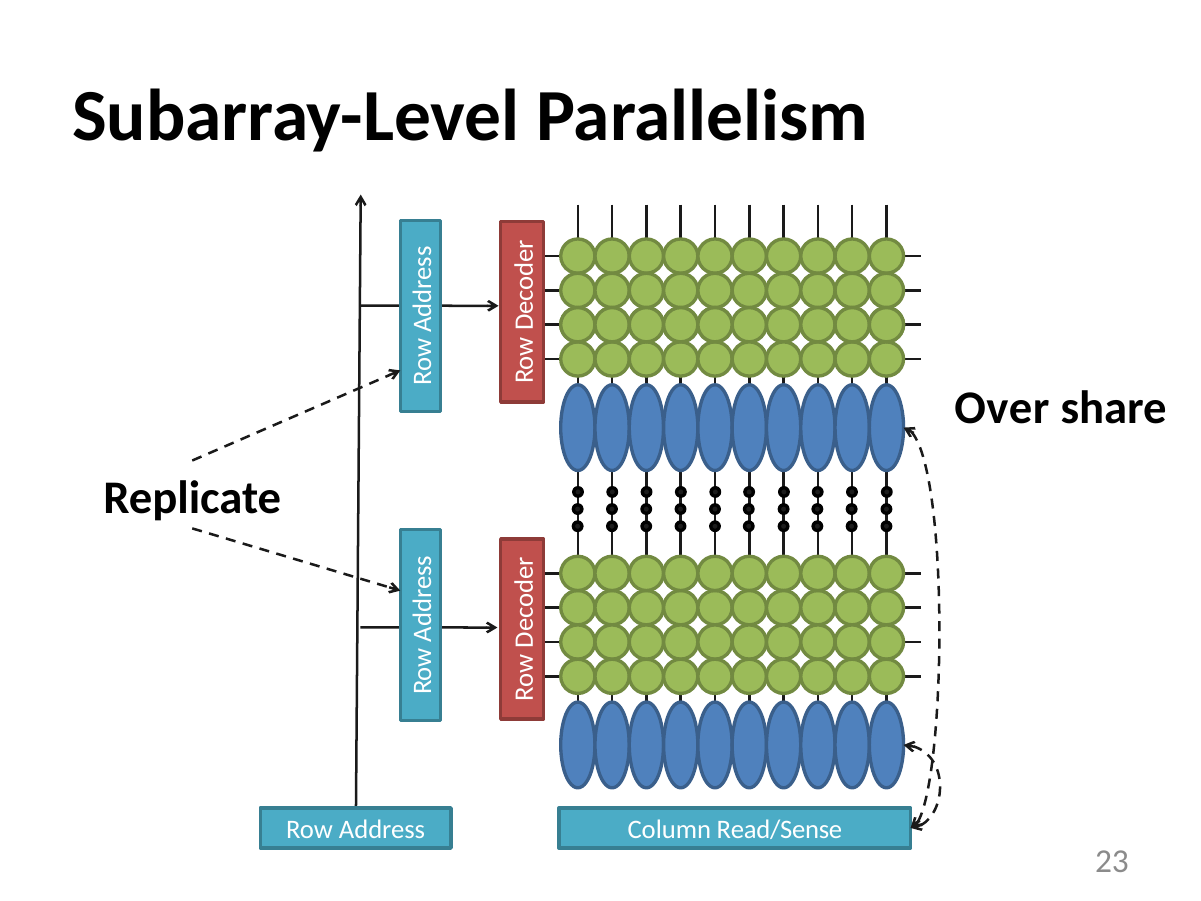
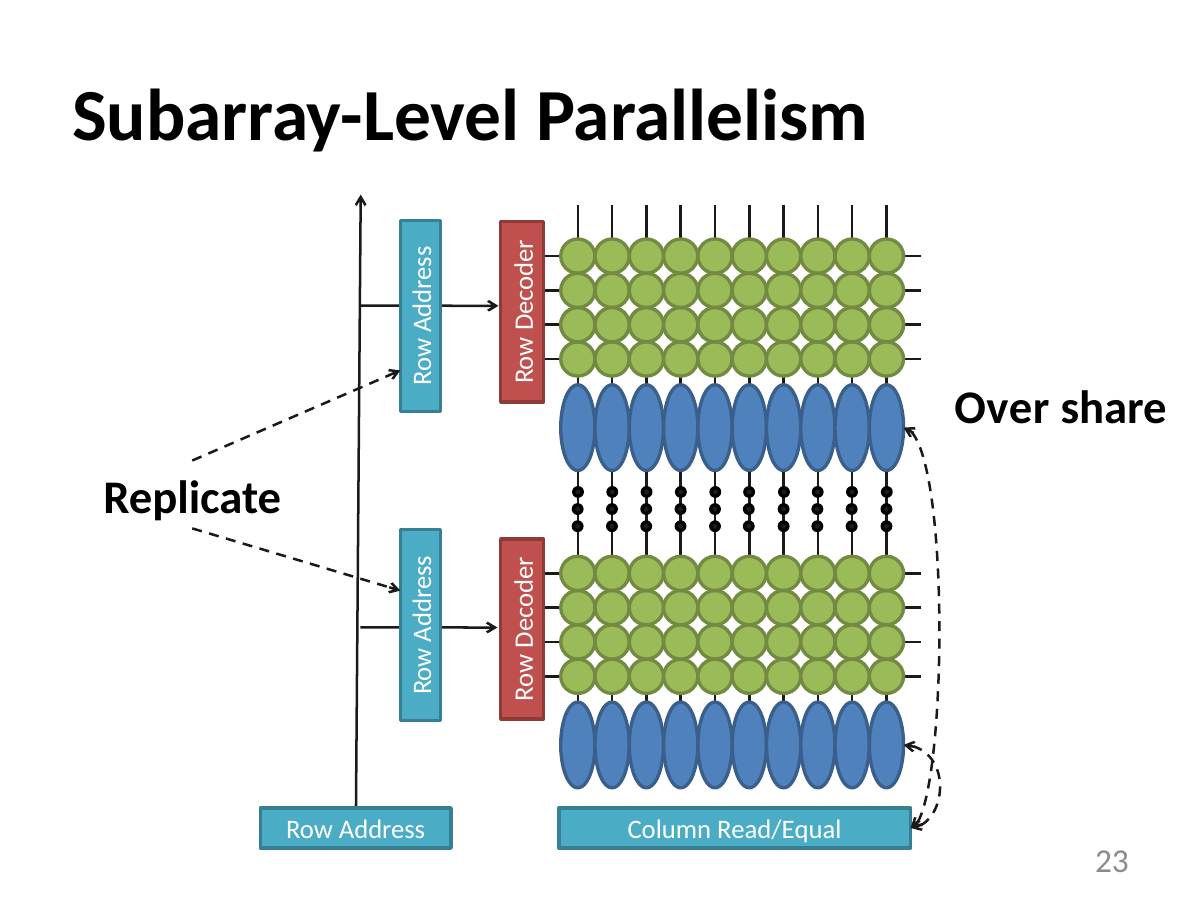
Read/Sense: Read/Sense -> Read/Equal
